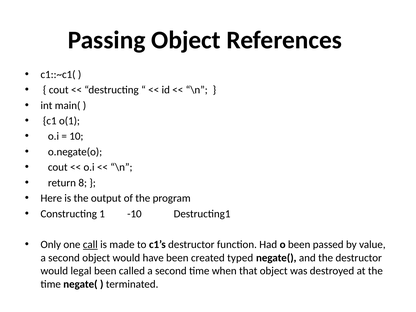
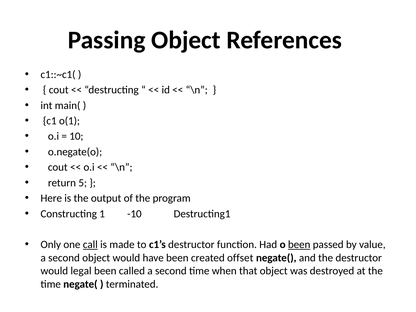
8: 8 -> 5
been at (299, 245) underline: none -> present
typed: typed -> offset
